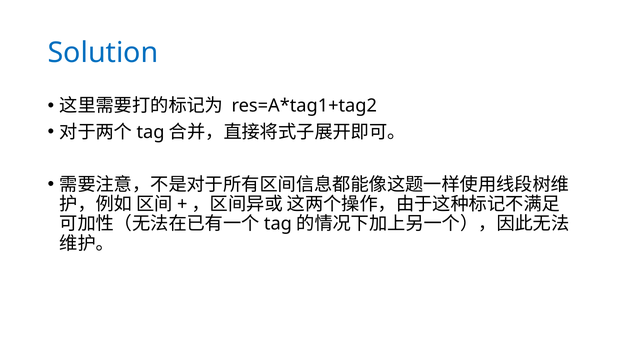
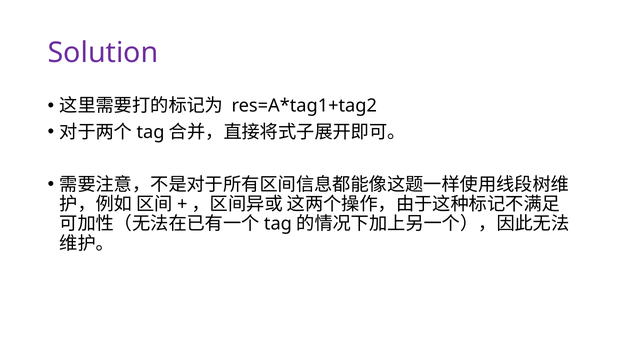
Solution colour: blue -> purple
